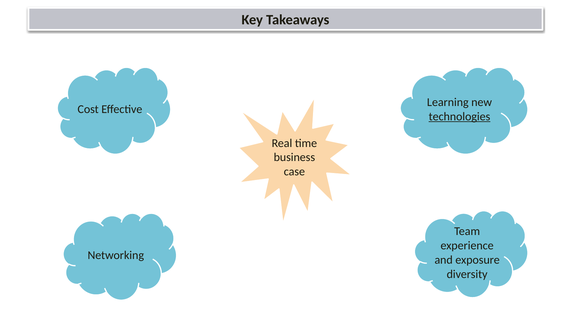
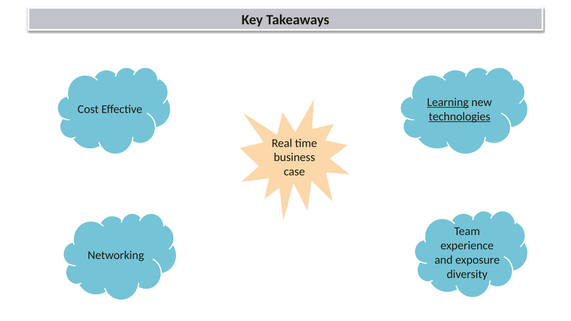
Learning underline: none -> present
